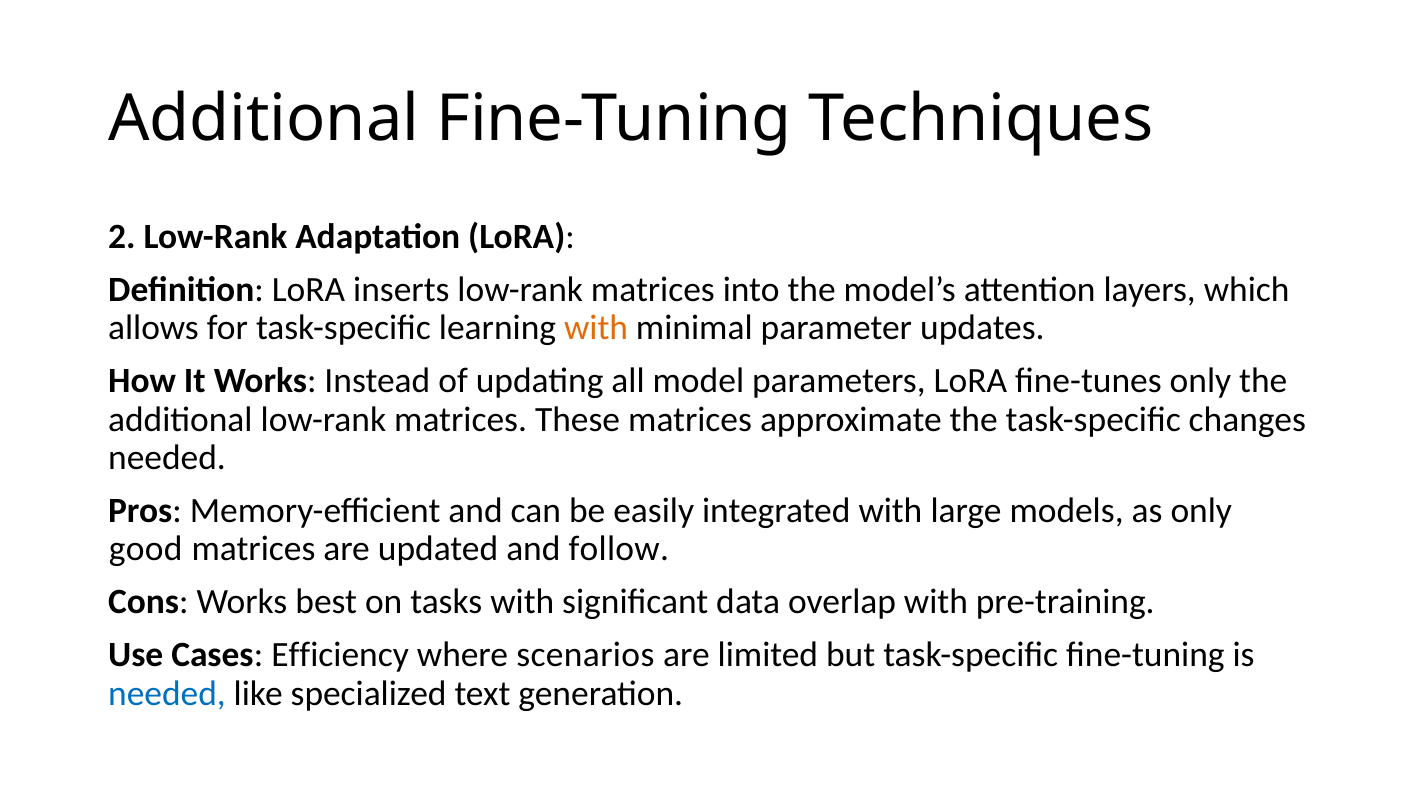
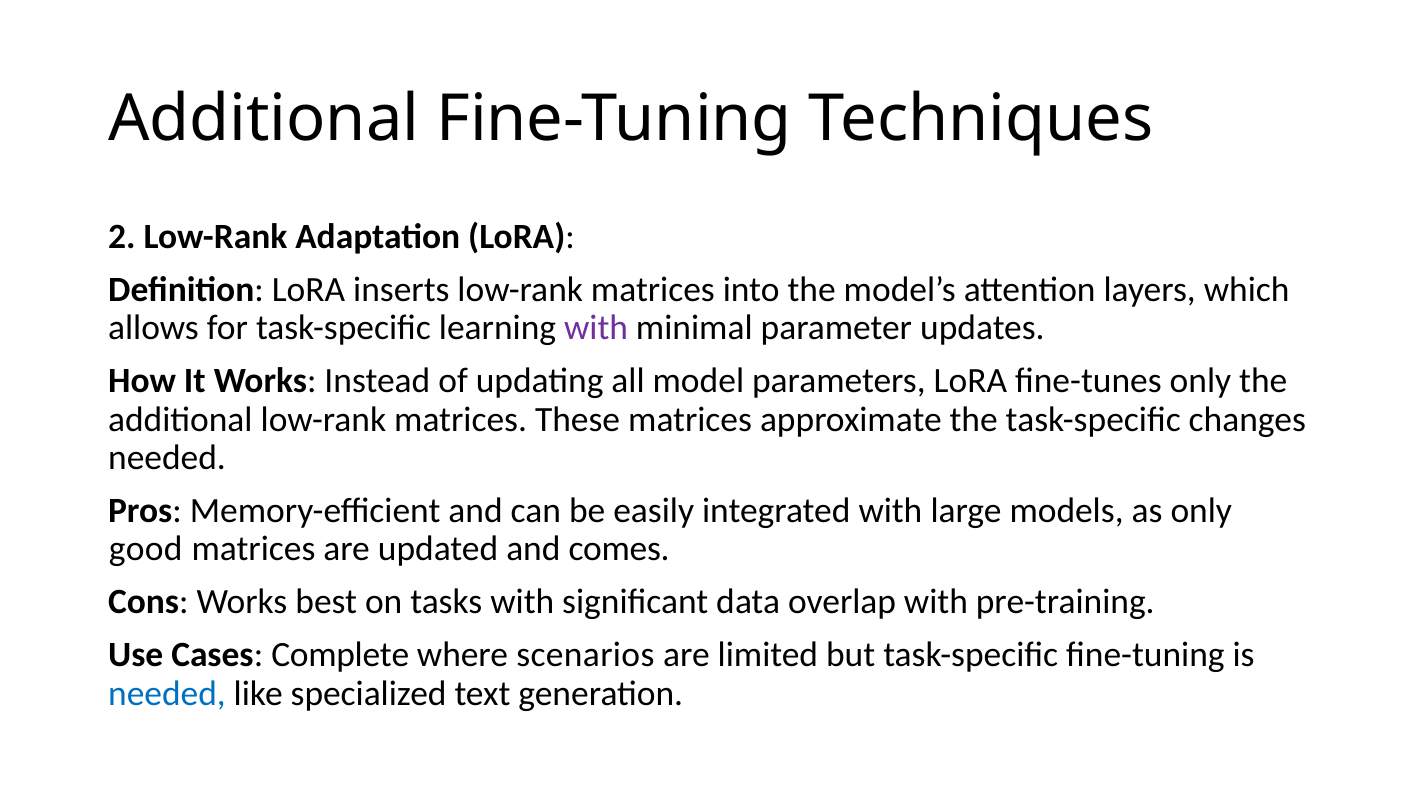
with at (596, 328) colour: orange -> purple
follow: follow -> comes
Efficiency: Efficiency -> Complete
